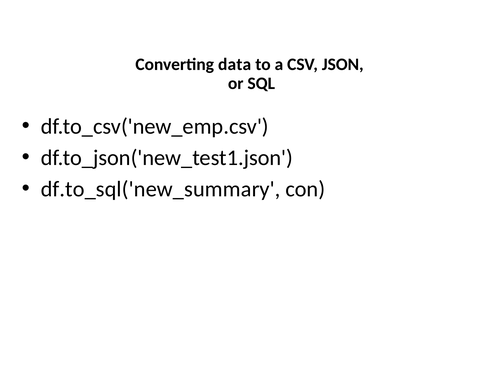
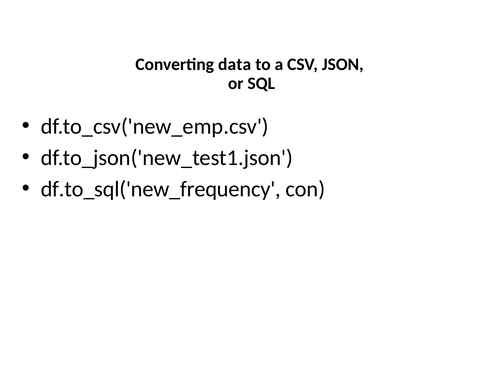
df.to_sql('new_summary: df.to_sql('new_summary -> df.to_sql('new_frequency
